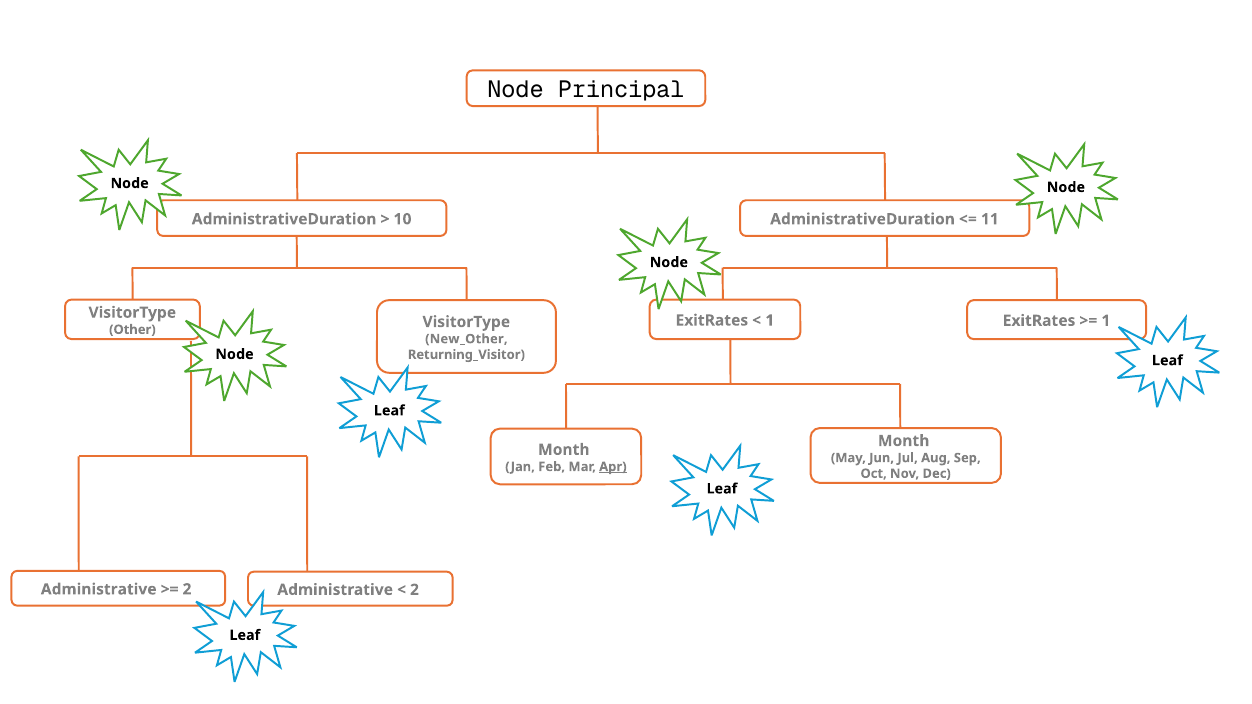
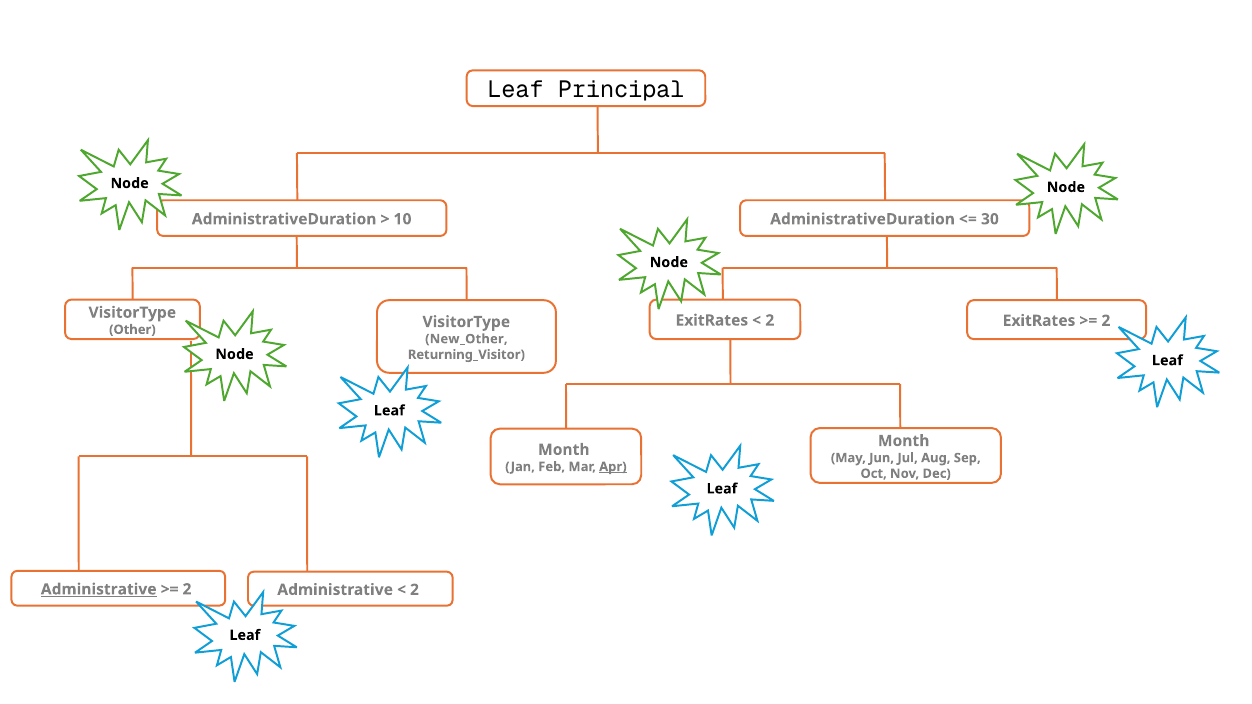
Node at (516, 90): Node -> Leaf
11: 11 -> 30
1 at (770, 320): 1 -> 2
1 at (1106, 321): 1 -> 2
Administrative at (99, 590) underline: none -> present
